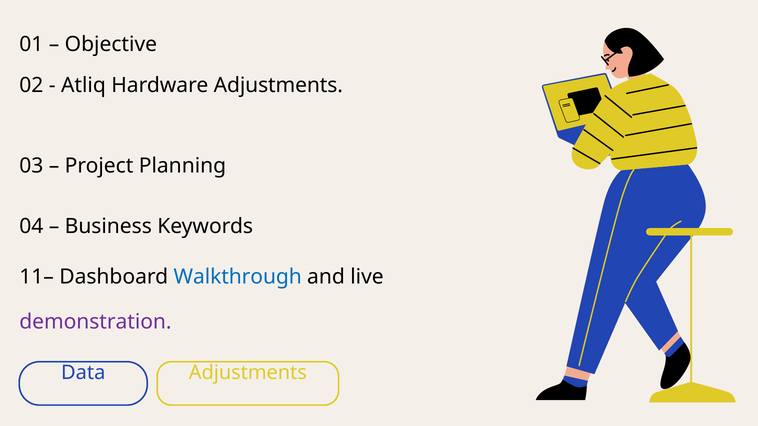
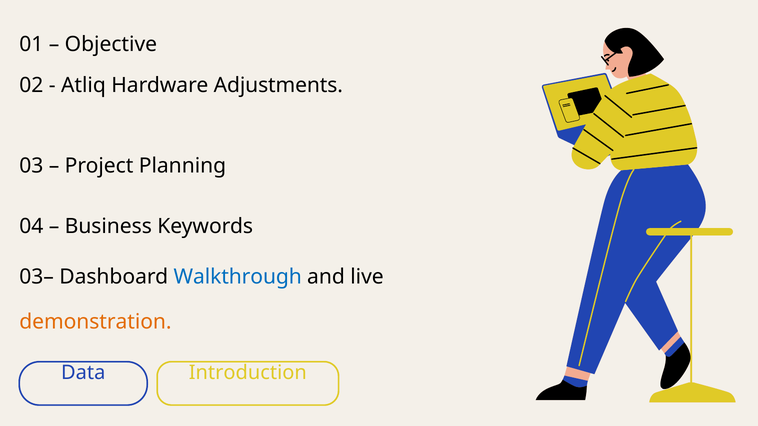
11–: 11– -> 03–
demonstration colour: purple -> orange
Data Adjustments: Adjustments -> Introduction
